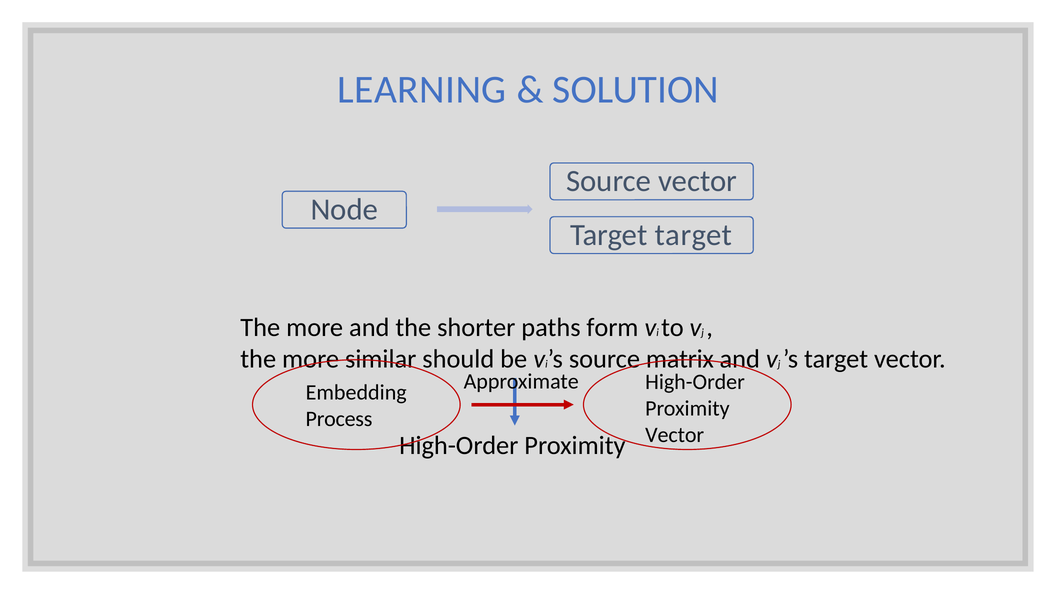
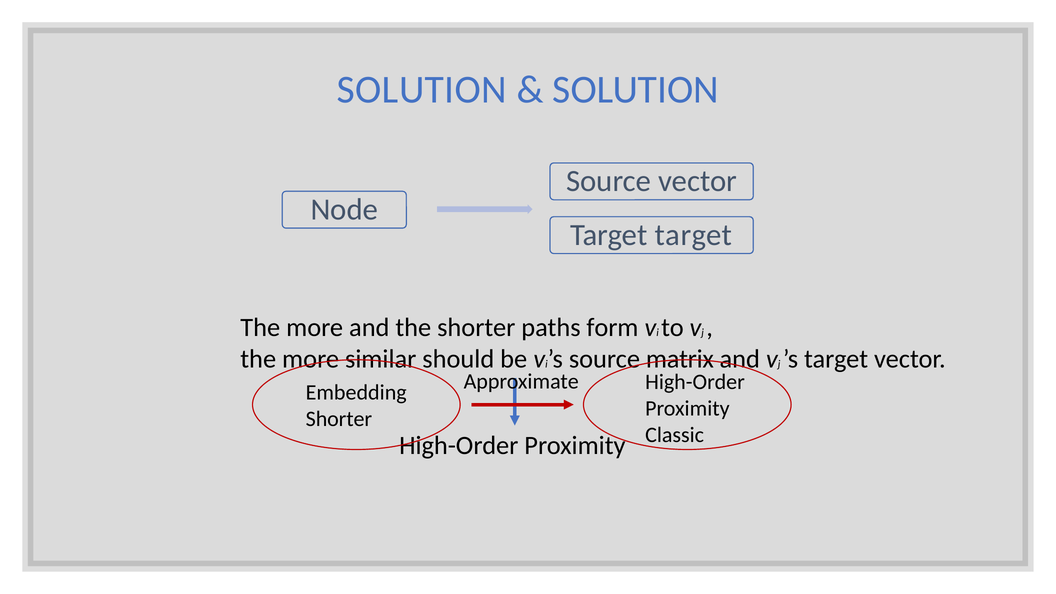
LEARNING at (422, 90): LEARNING -> SOLUTION
Process at (339, 419): Process -> Shorter
Vector at (675, 435): Vector -> Classic
